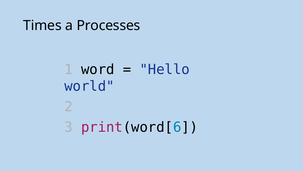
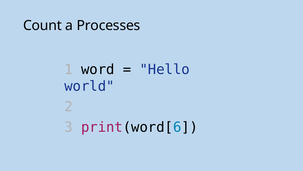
Times: Times -> Count
